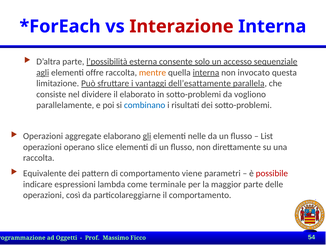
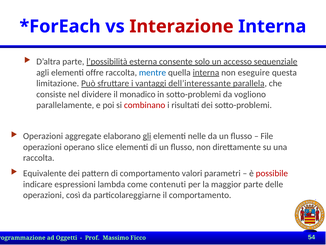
agli underline: present -> none
mentre colour: orange -> blue
invocato: invocato -> eseguire
dell’esattamente: dell’esattamente -> dell’interessante
elaborato: elaborato -> monadico
combinano colour: blue -> red
List: List -> File
viene: viene -> valori
terminale: terminale -> contenuti
